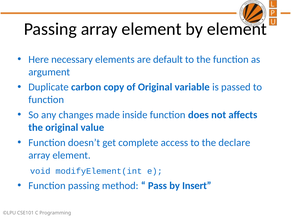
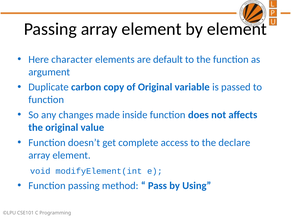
necessary: necessary -> character
Insert: Insert -> Using
